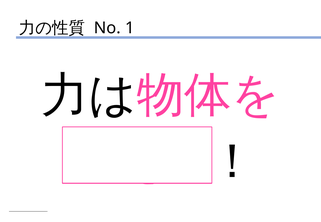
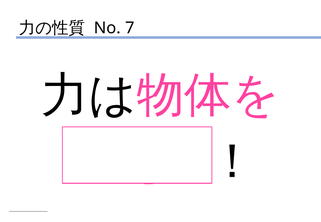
1: 1 -> 7
